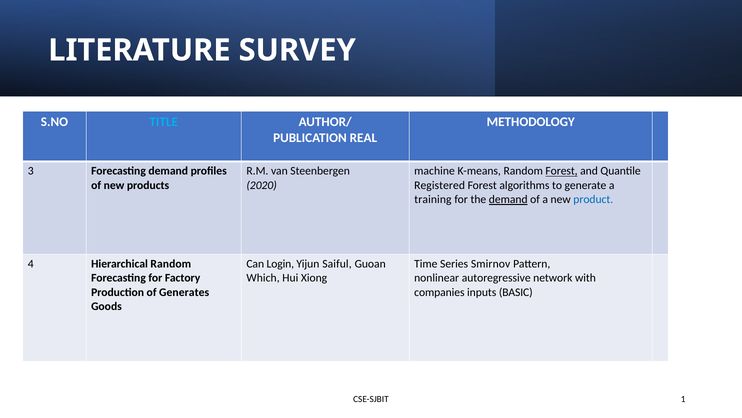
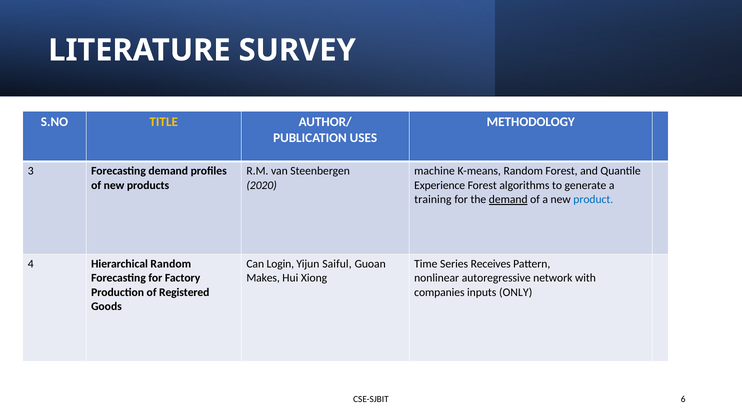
TITLE at (164, 122) colour: light blue -> yellow
REAL: REAL -> USES
Forest at (562, 171) underline: present -> none
Registered: Registered -> Experience
Smirnov: Smirnov -> Receives
Which: Which -> Makes
Generates: Generates -> Registered
BASIC: BASIC -> ONLY
1: 1 -> 6
